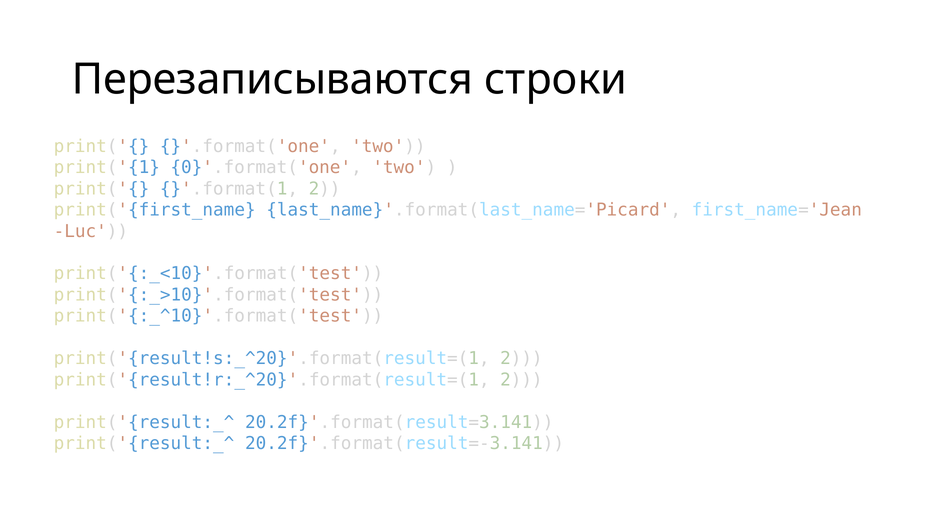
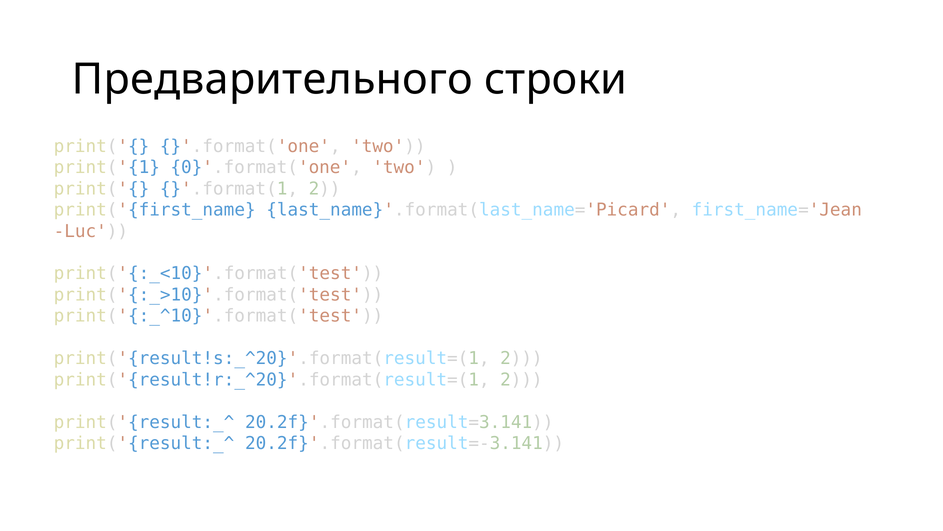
Перезаписываются: Перезаписываются -> Предварительного
